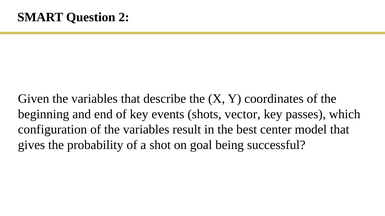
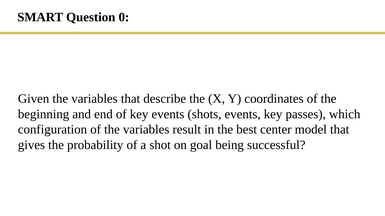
2: 2 -> 0
shots vector: vector -> events
